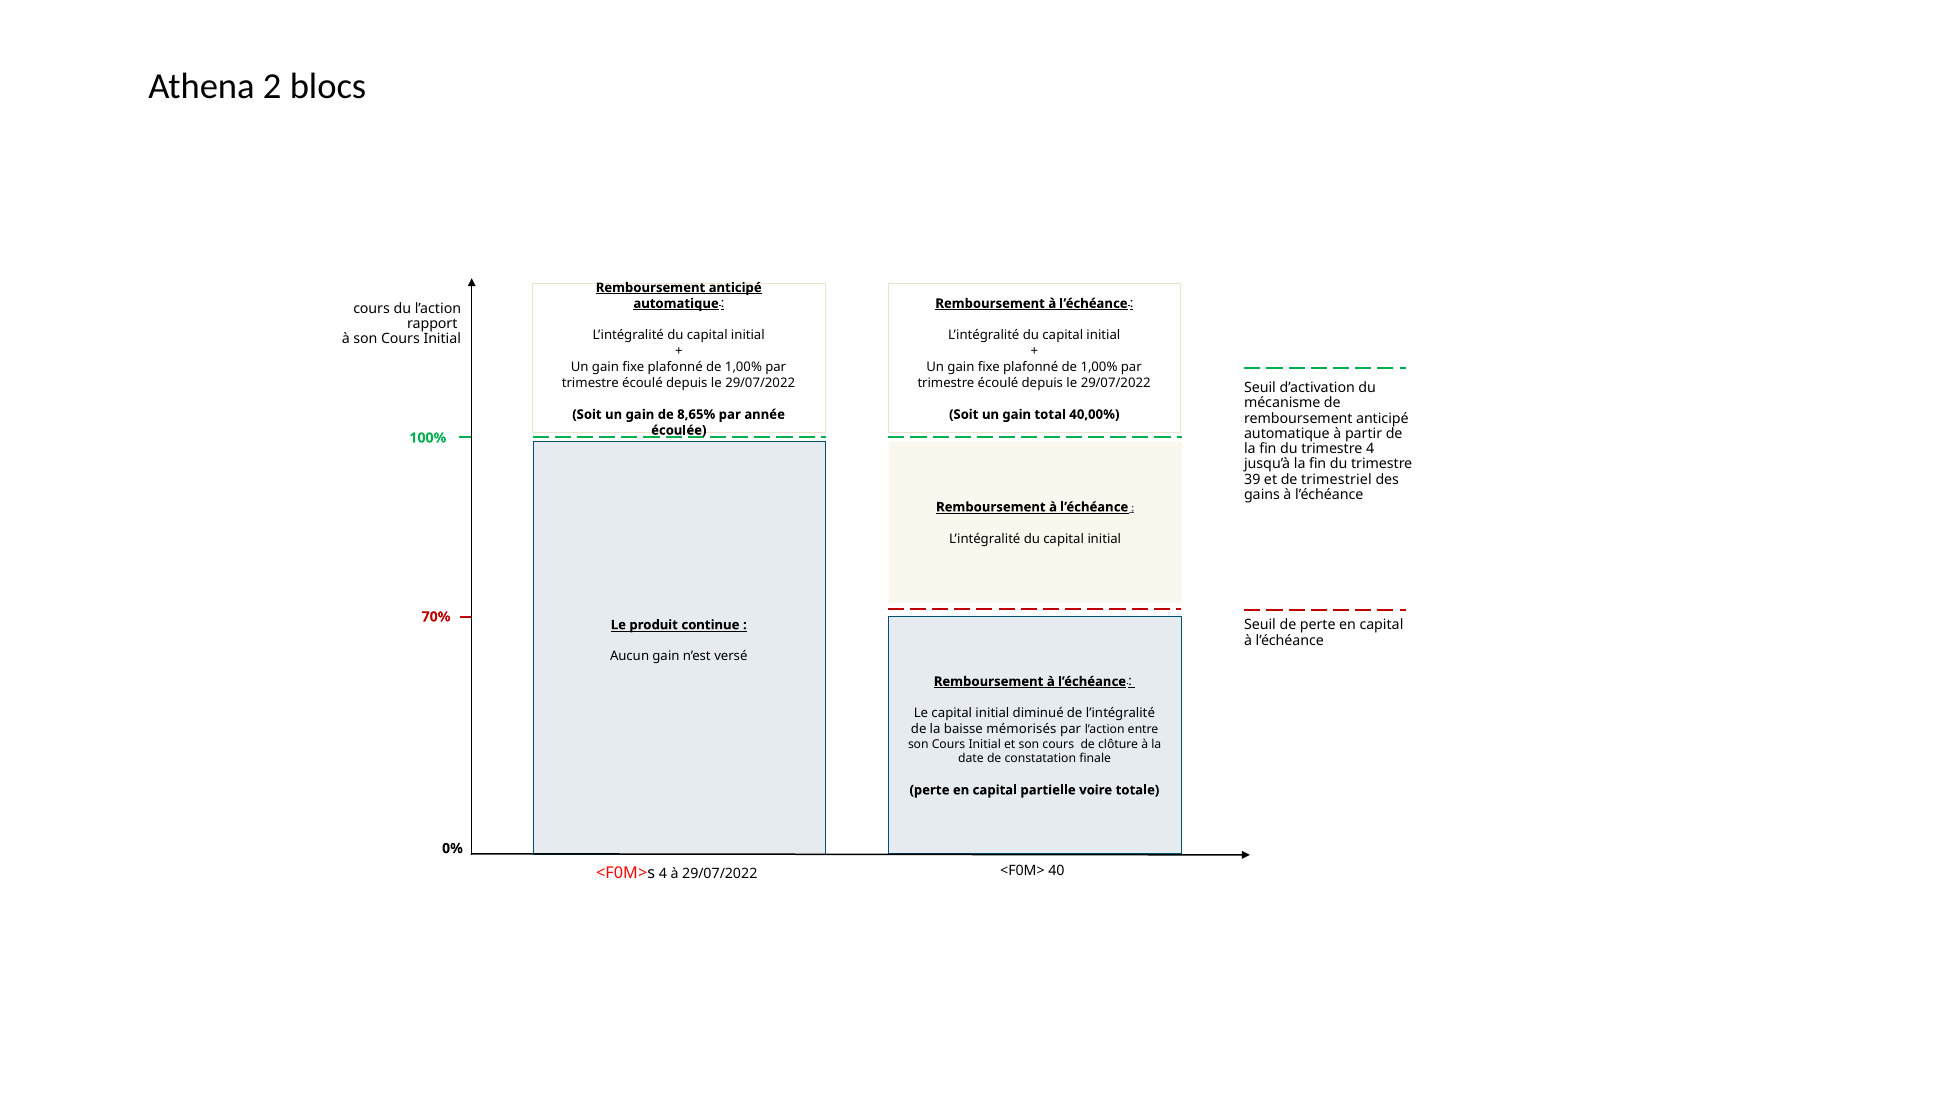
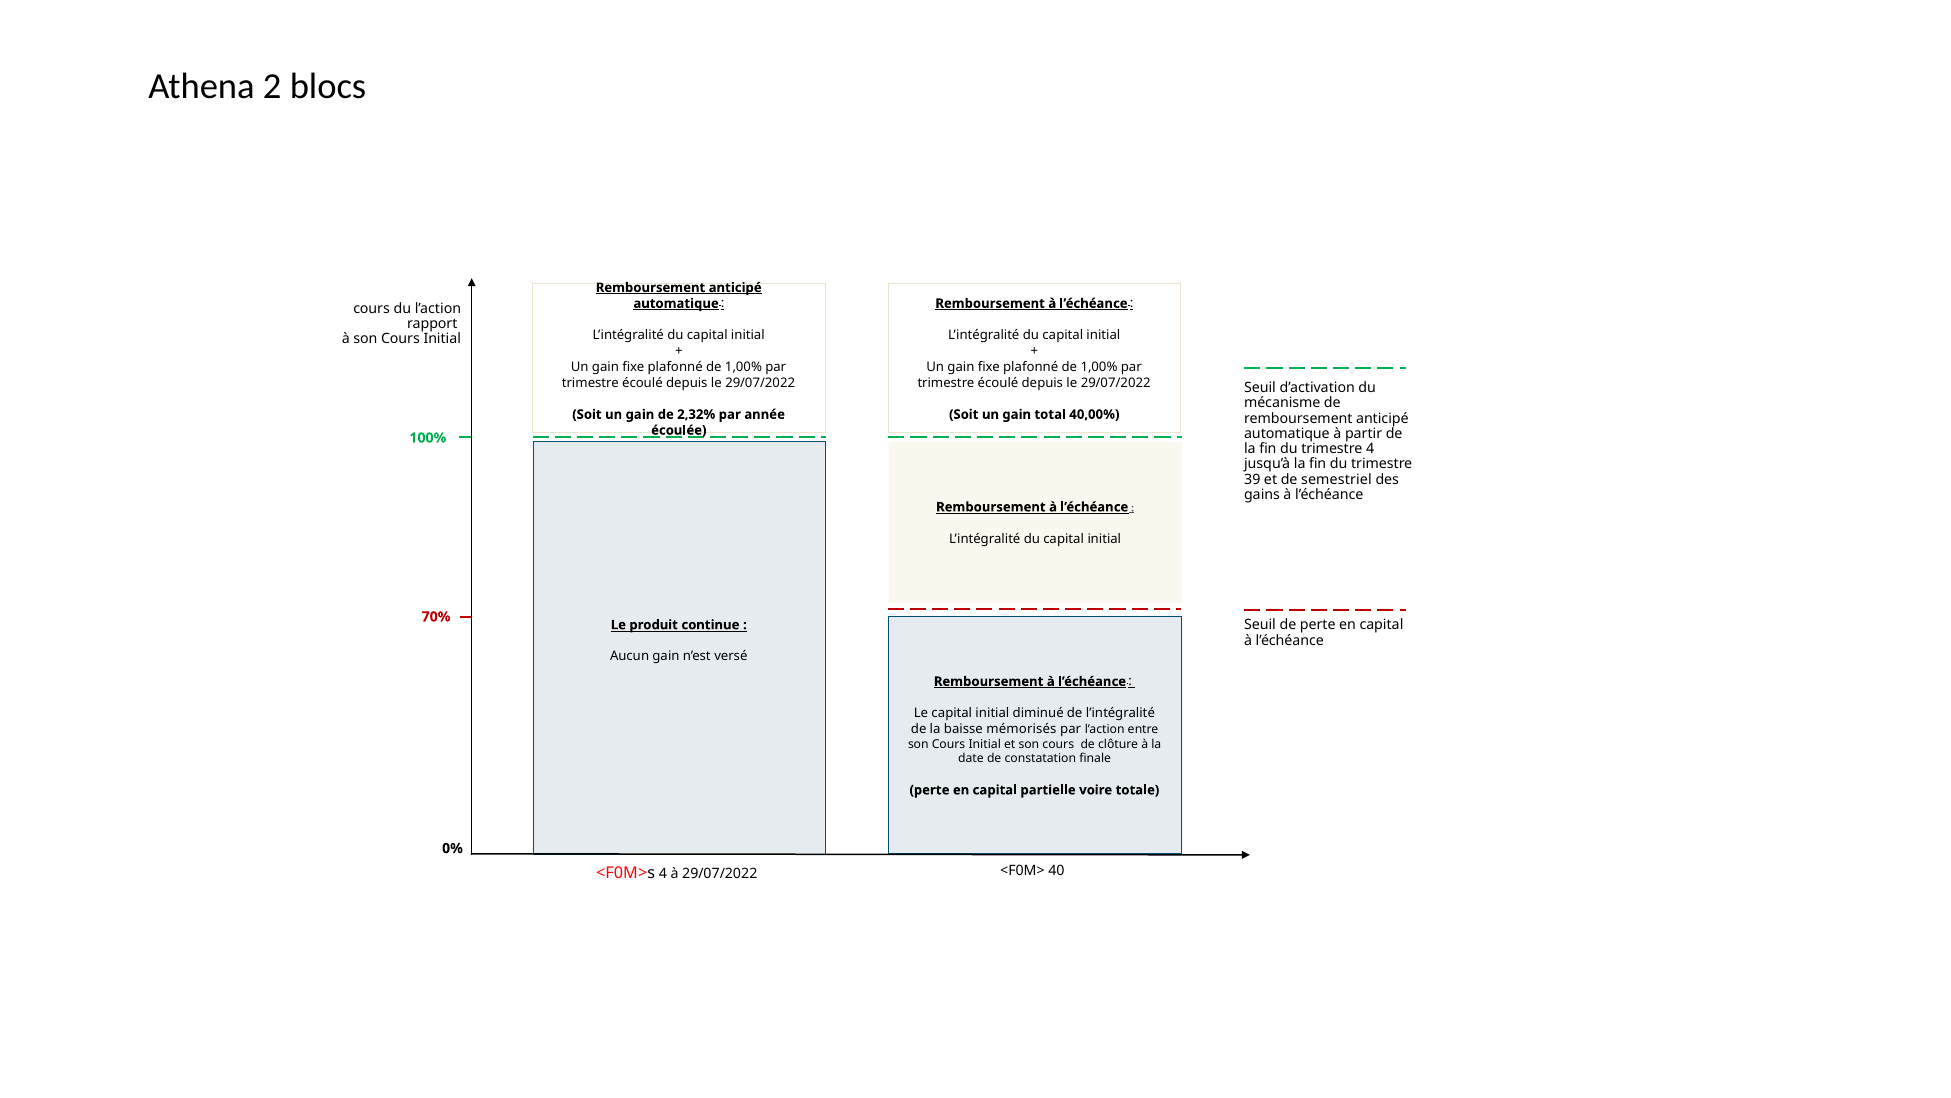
8,65%: 8,65% -> 2,32%
trimestriel: trimestriel -> semestriel
